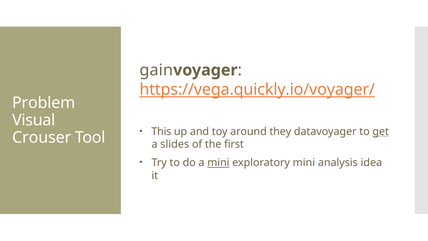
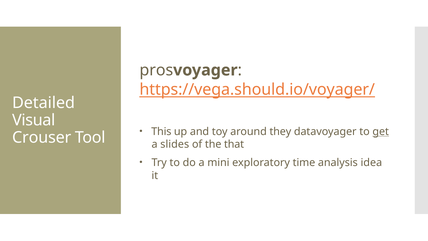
gain: gain -> pros
https://vega.quickly.io/voyager/: https://vega.quickly.io/voyager/ -> https://vega.should.io/voyager/
Problem: Problem -> Detailed
first: first -> that
mini at (218, 163) underline: present -> none
exploratory mini: mini -> time
